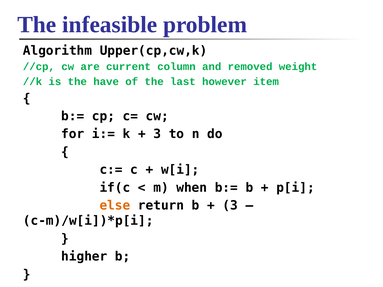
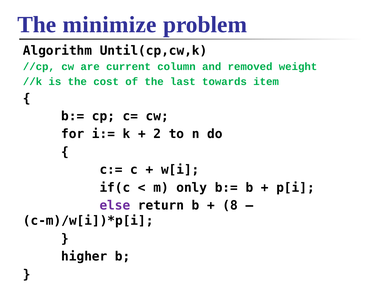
infeasible: infeasible -> minimize
Upper(cp,cw,k: Upper(cp,cw,k -> Until(cp,cw,k
have: have -> cost
however: however -> towards
3 at (157, 134): 3 -> 2
when: when -> only
else colour: orange -> purple
3 at (230, 206): 3 -> 8
